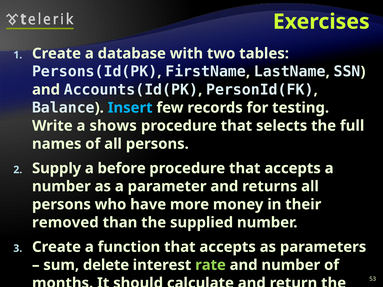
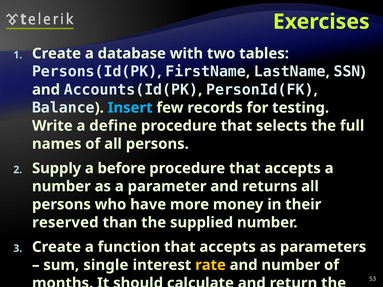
shows: shows -> define
removed: removed -> reserved
delete: delete -> single
rate colour: light green -> yellow
